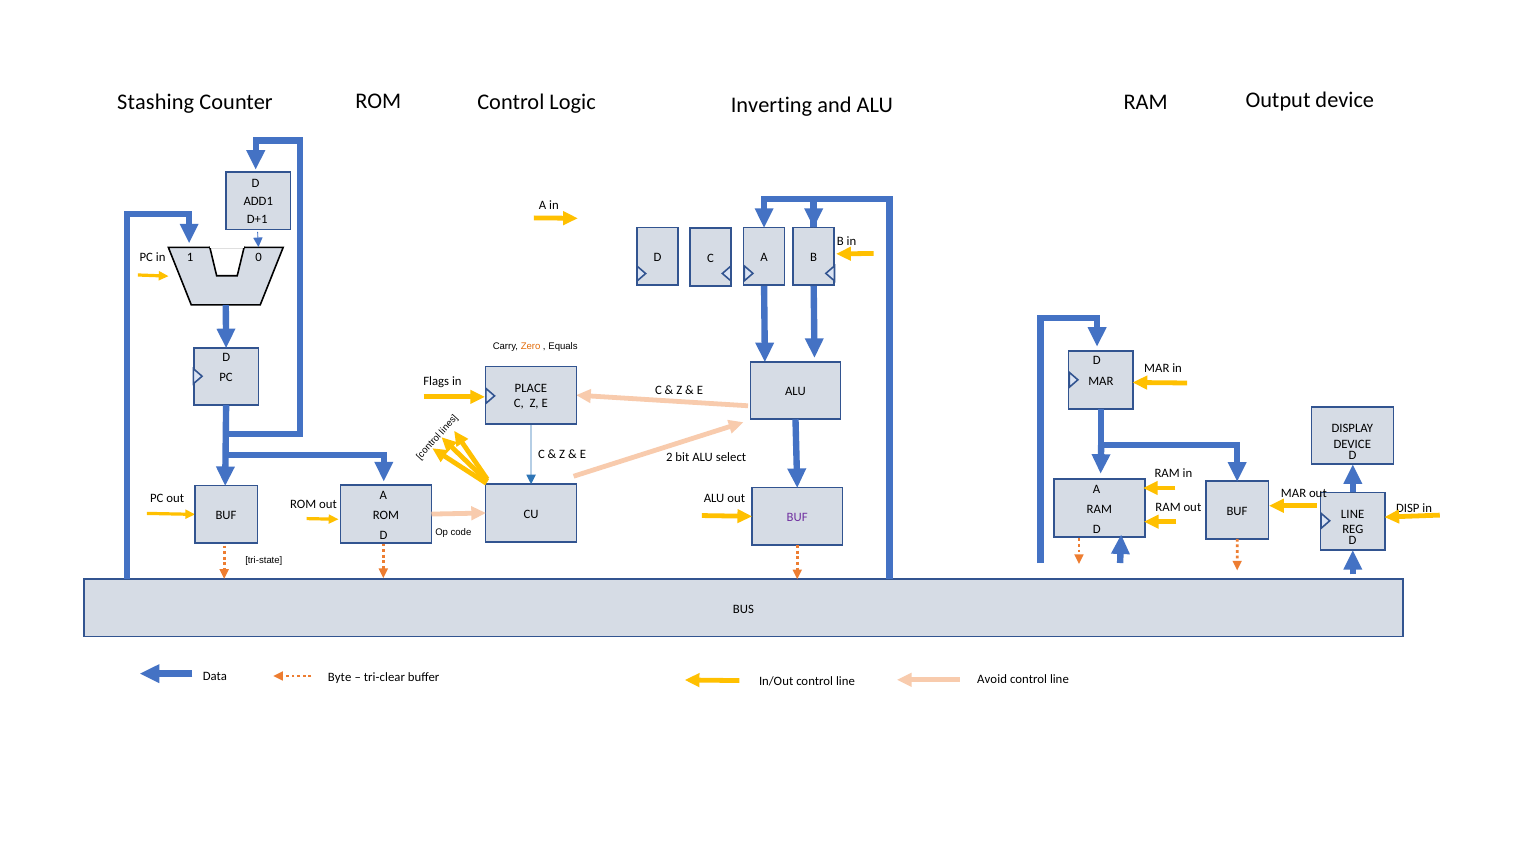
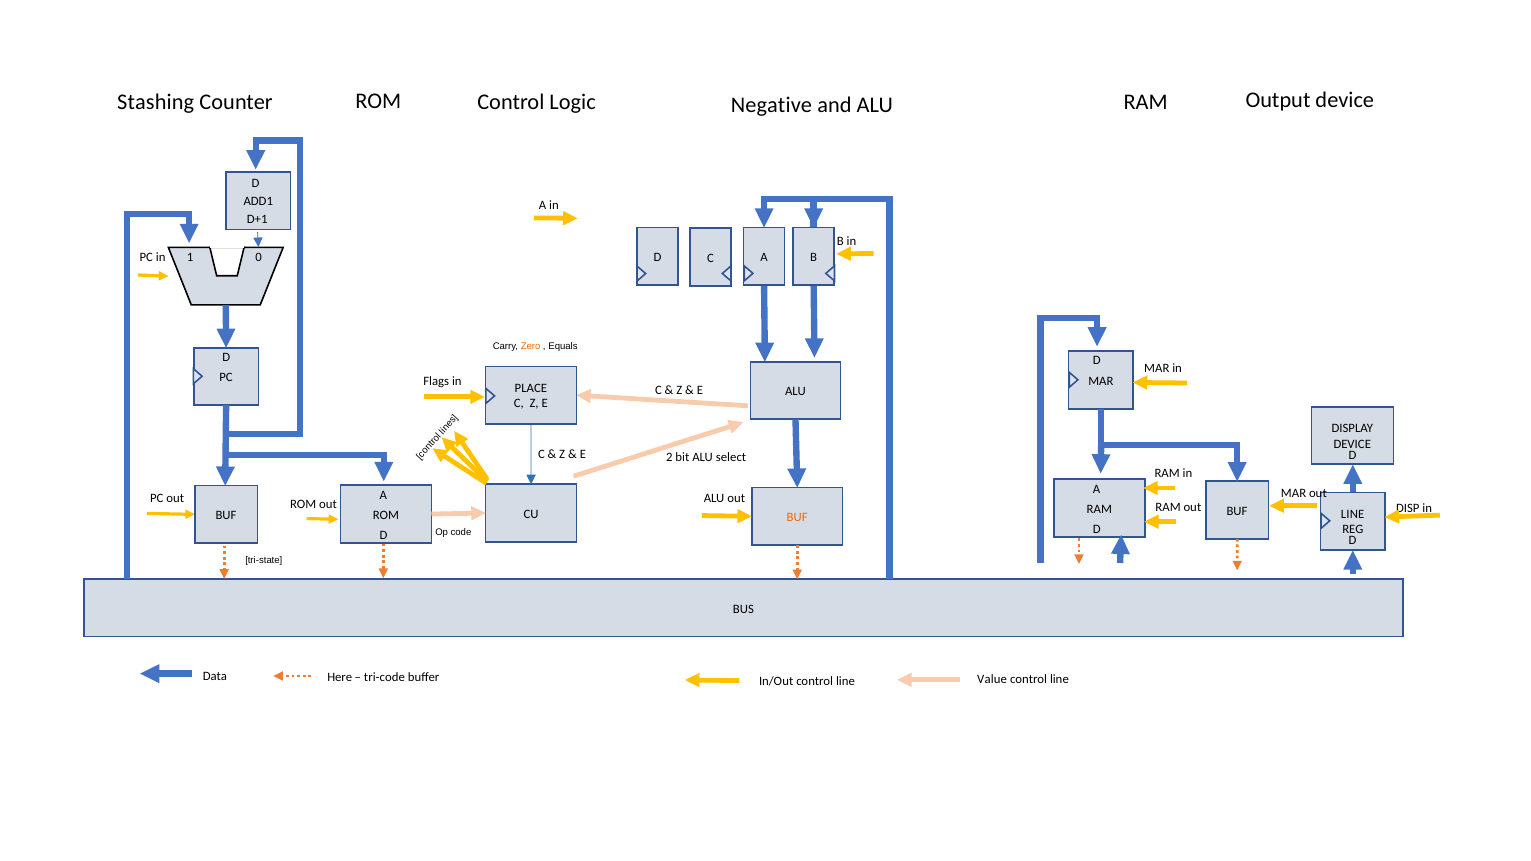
Inverting: Inverting -> Negative
BUF at (797, 517) colour: purple -> orange
Avoid: Avoid -> Value
Byte: Byte -> Here
tri-clear: tri-clear -> tri-code
